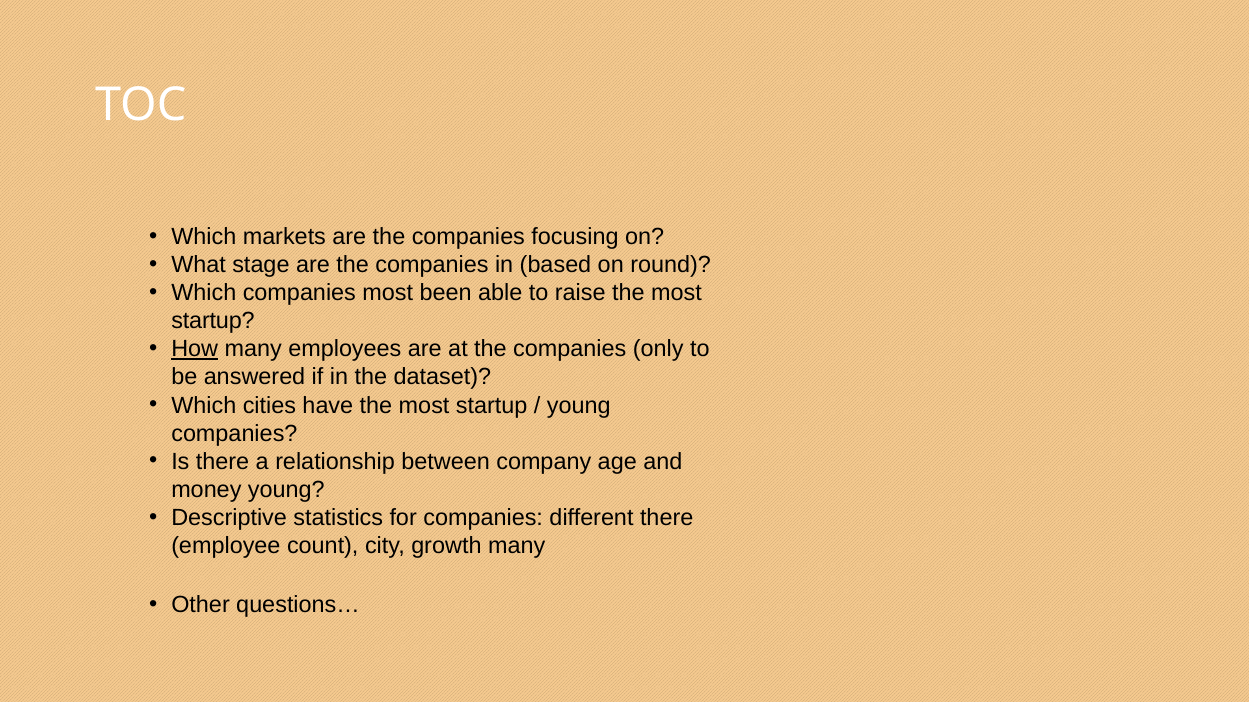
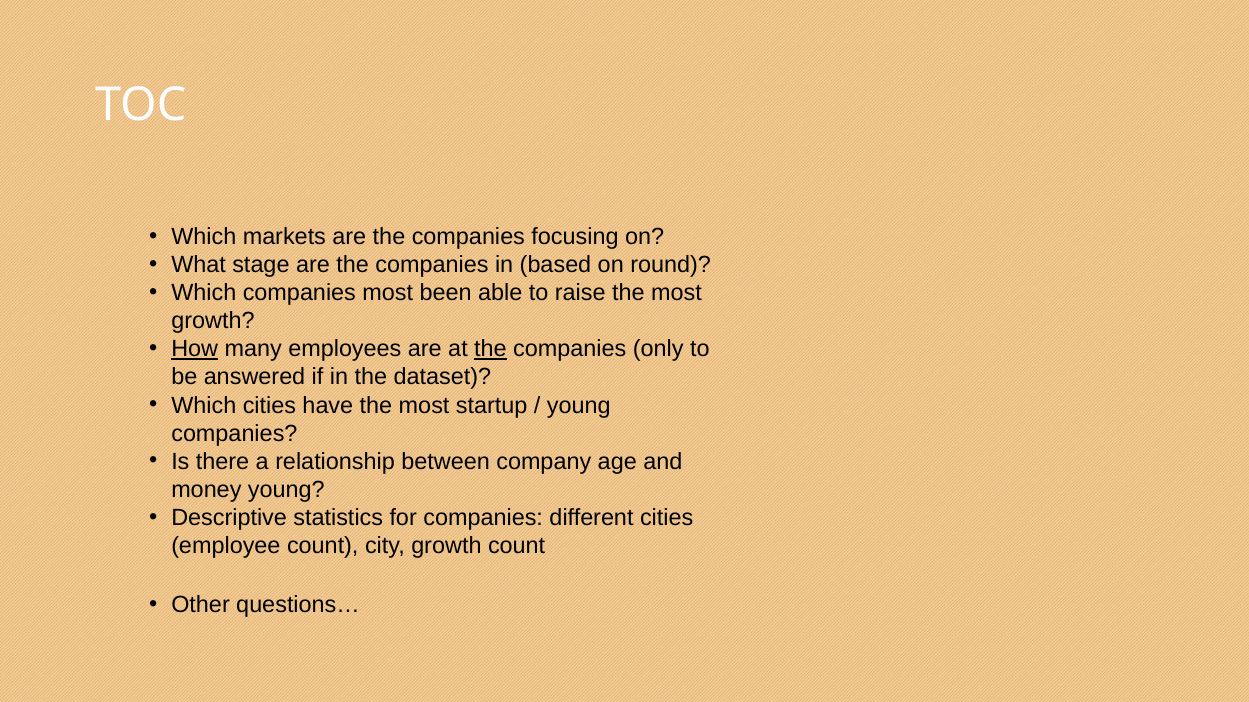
startup at (213, 321): startup -> growth
the at (490, 349) underline: none -> present
different there: there -> cities
growth many: many -> count
